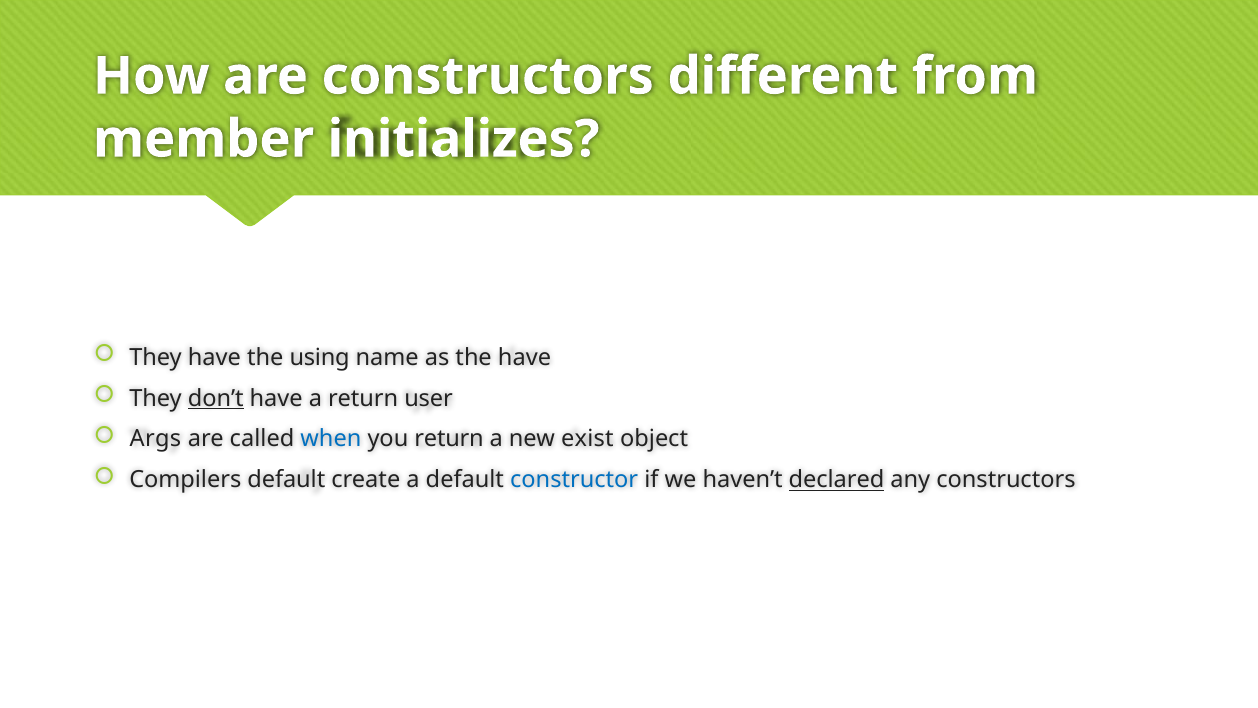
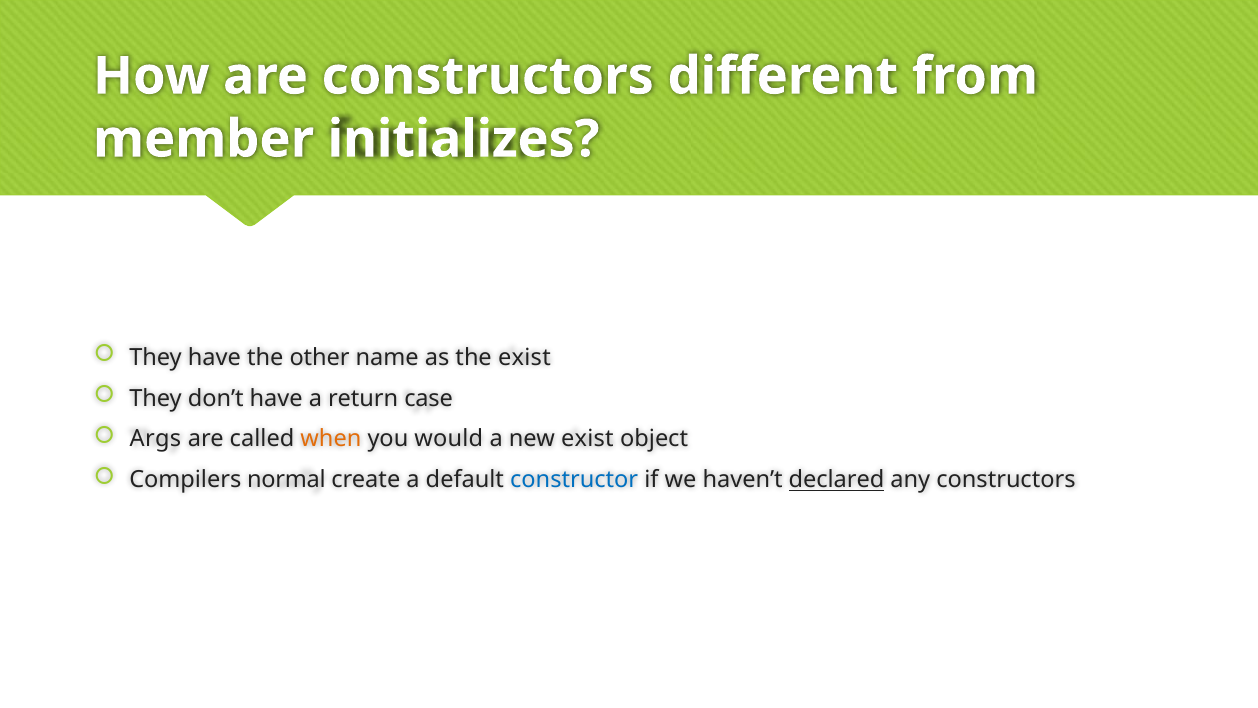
using: using -> other
the have: have -> exist
don’t underline: present -> none
user: user -> case
when colour: blue -> orange
you return: return -> would
Compilers default: default -> normal
